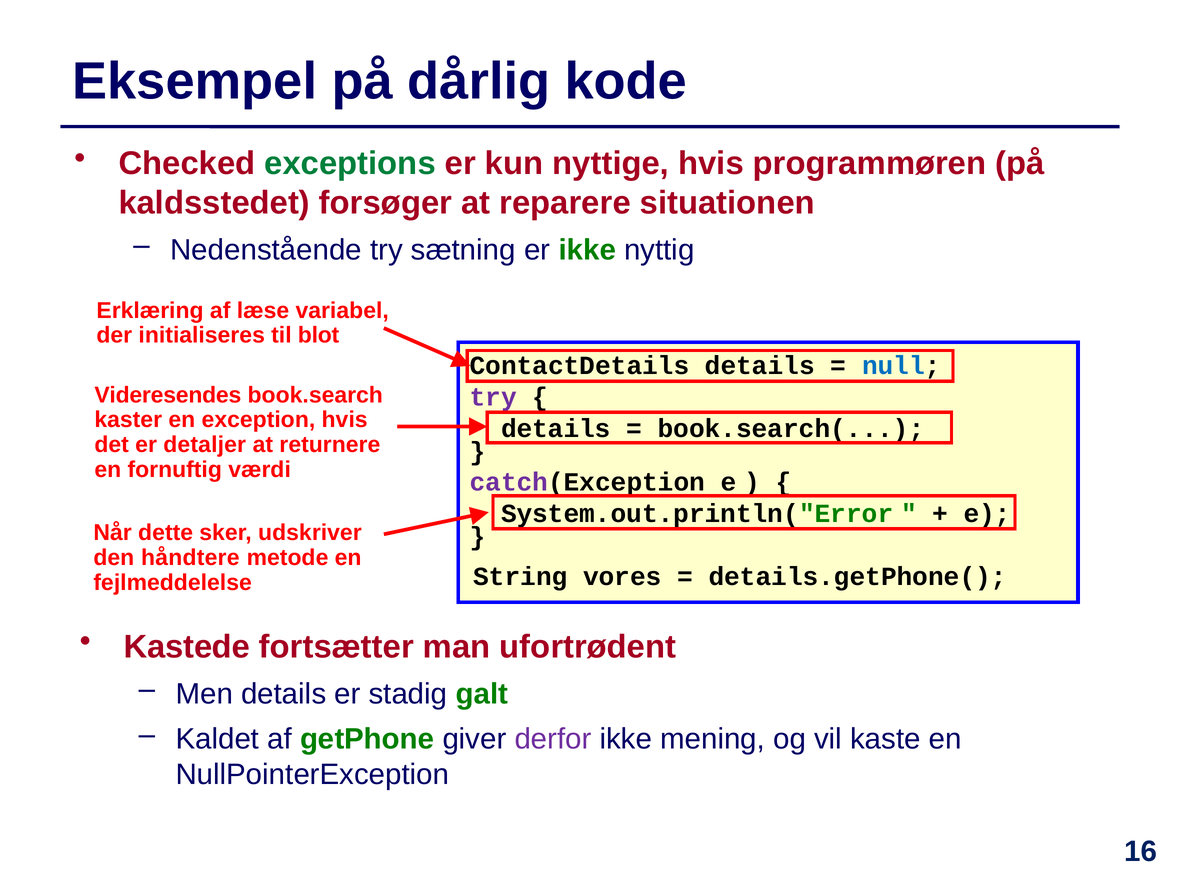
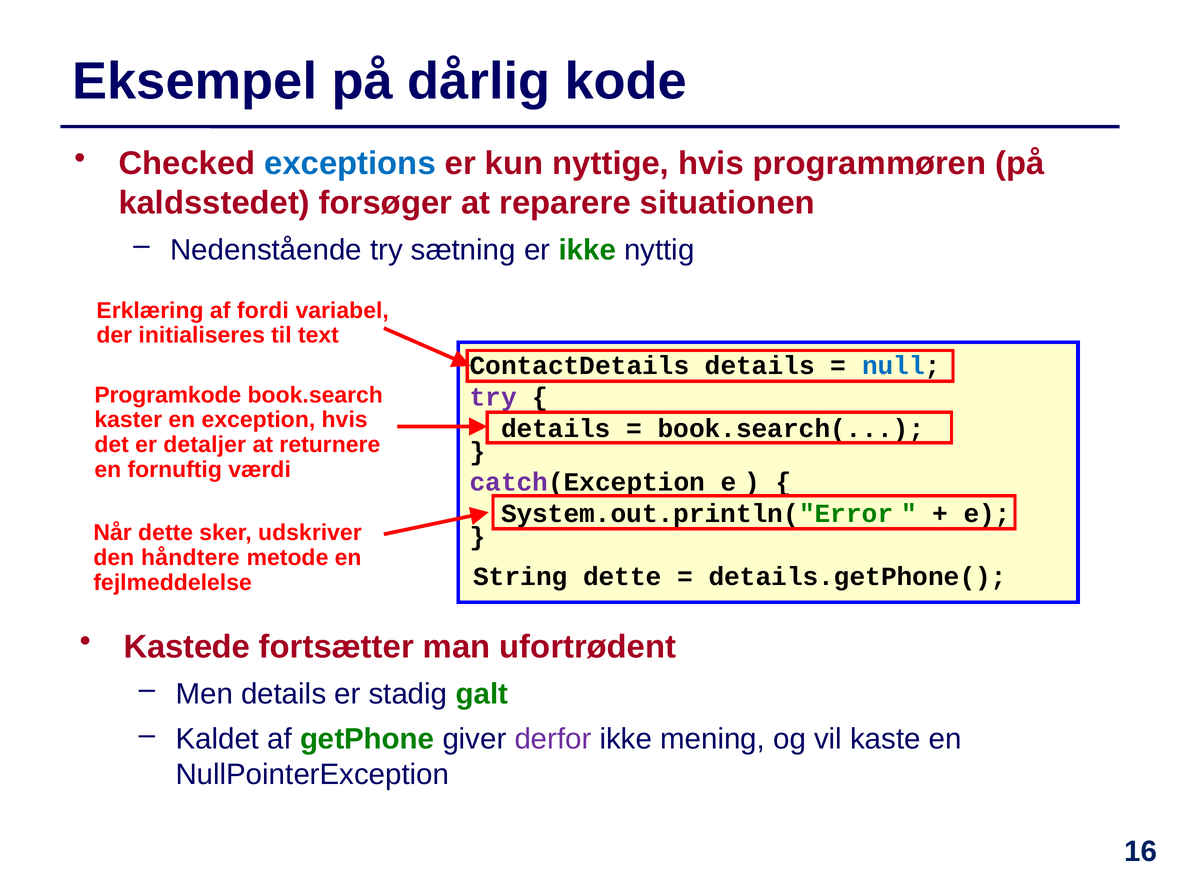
exceptions colour: green -> blue
læse: læse -> fordi
blot: blot -> text
Videresendes: Videresendes -> Programkode
String vores: vores -> dette
